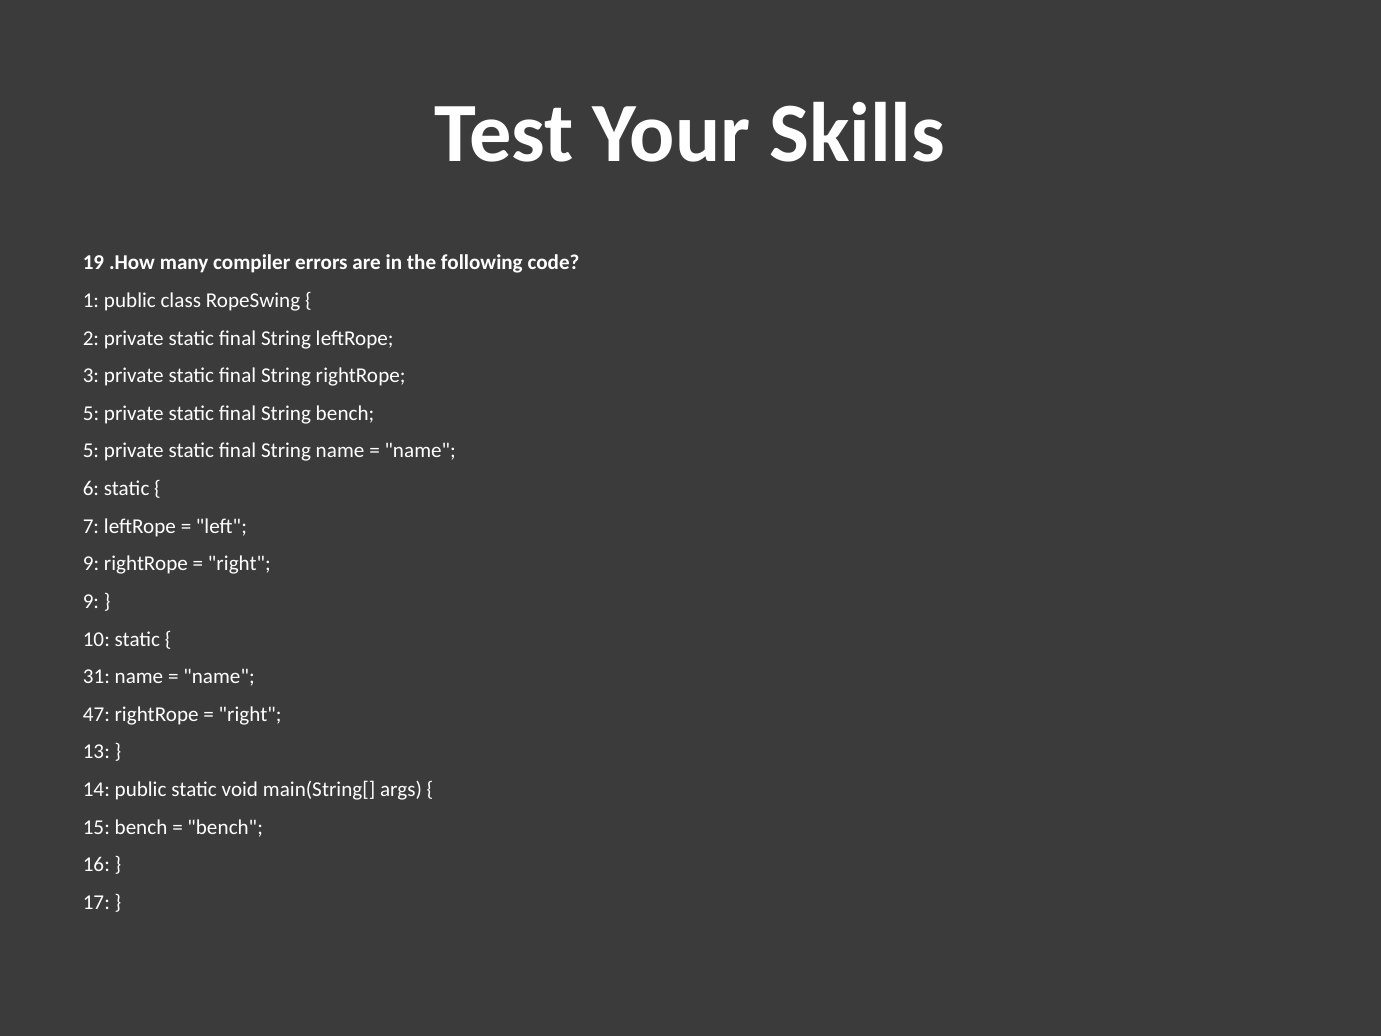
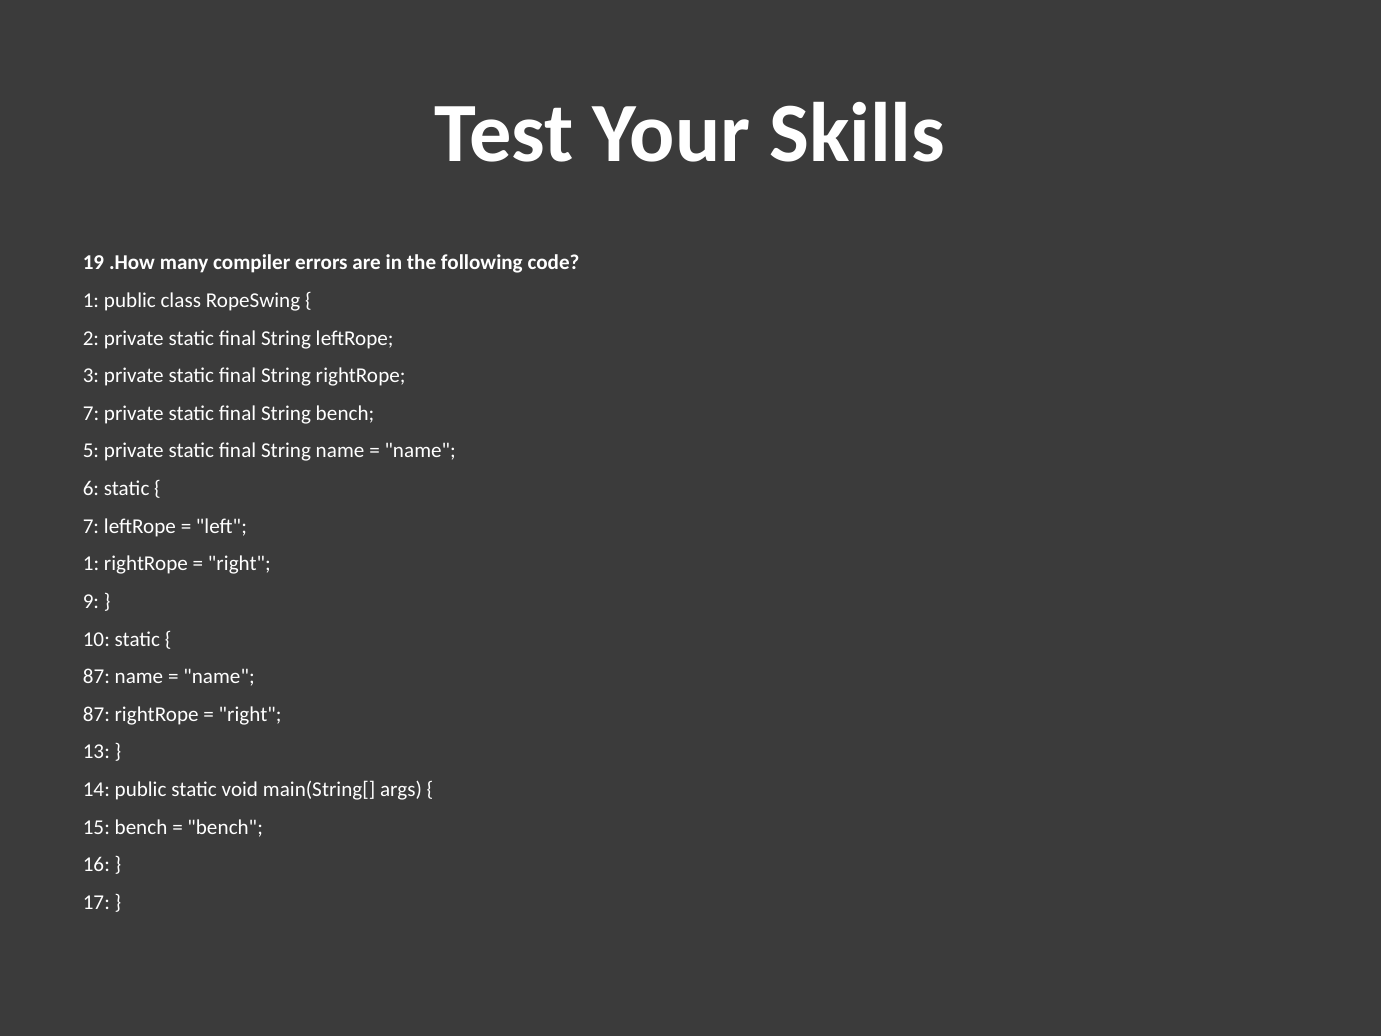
5 at (91, 413): 5 -> 7
9 at (91, 564): 9 -> 1
31 at (96, 677): 31 -> 87
47 at (96, 714): 47 -> 87
